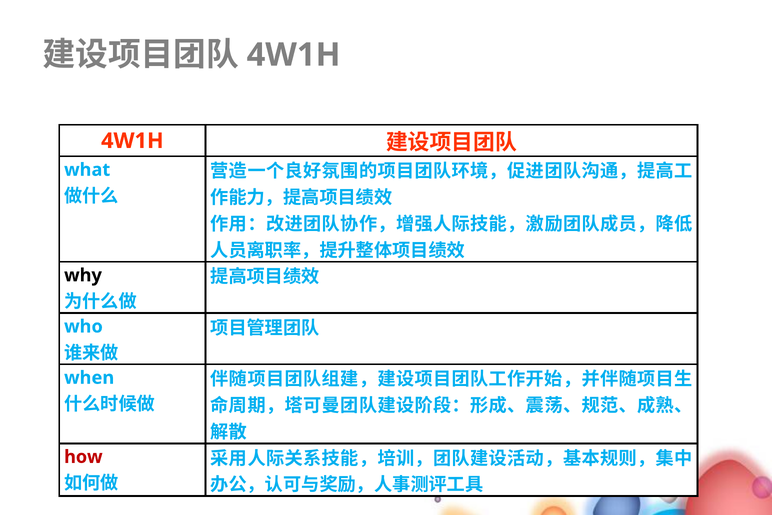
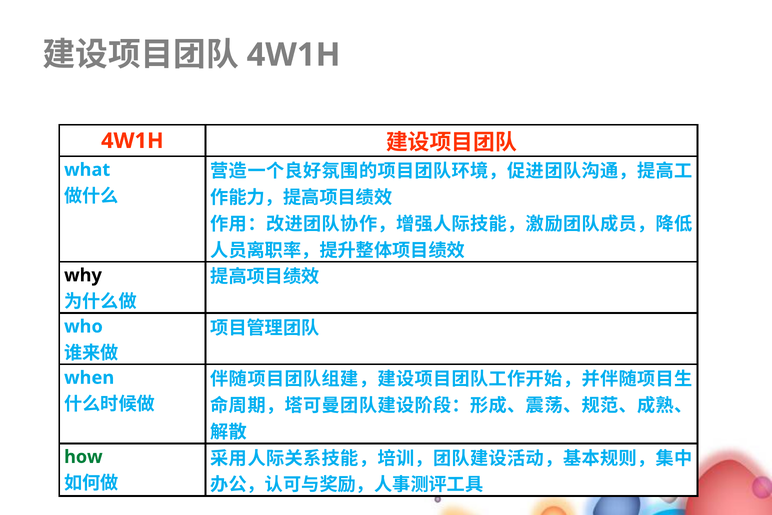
how colour: red -> green
